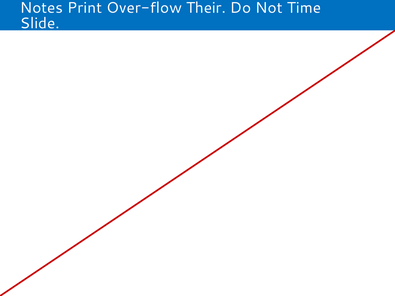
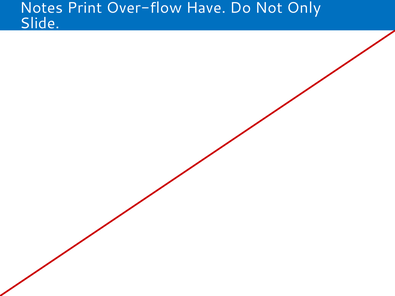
Their: Their -> Have
Time: Time -> Only
